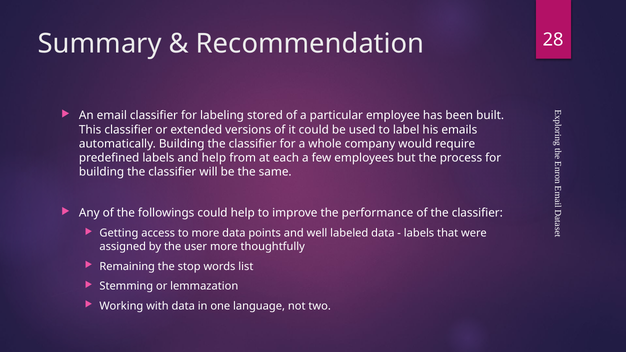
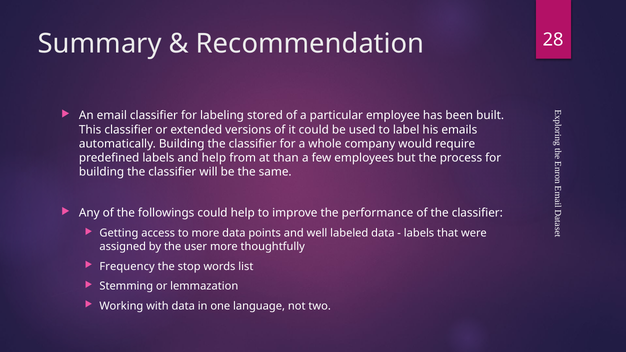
each: each -> than
Remaining: Remaining -> Frequency
